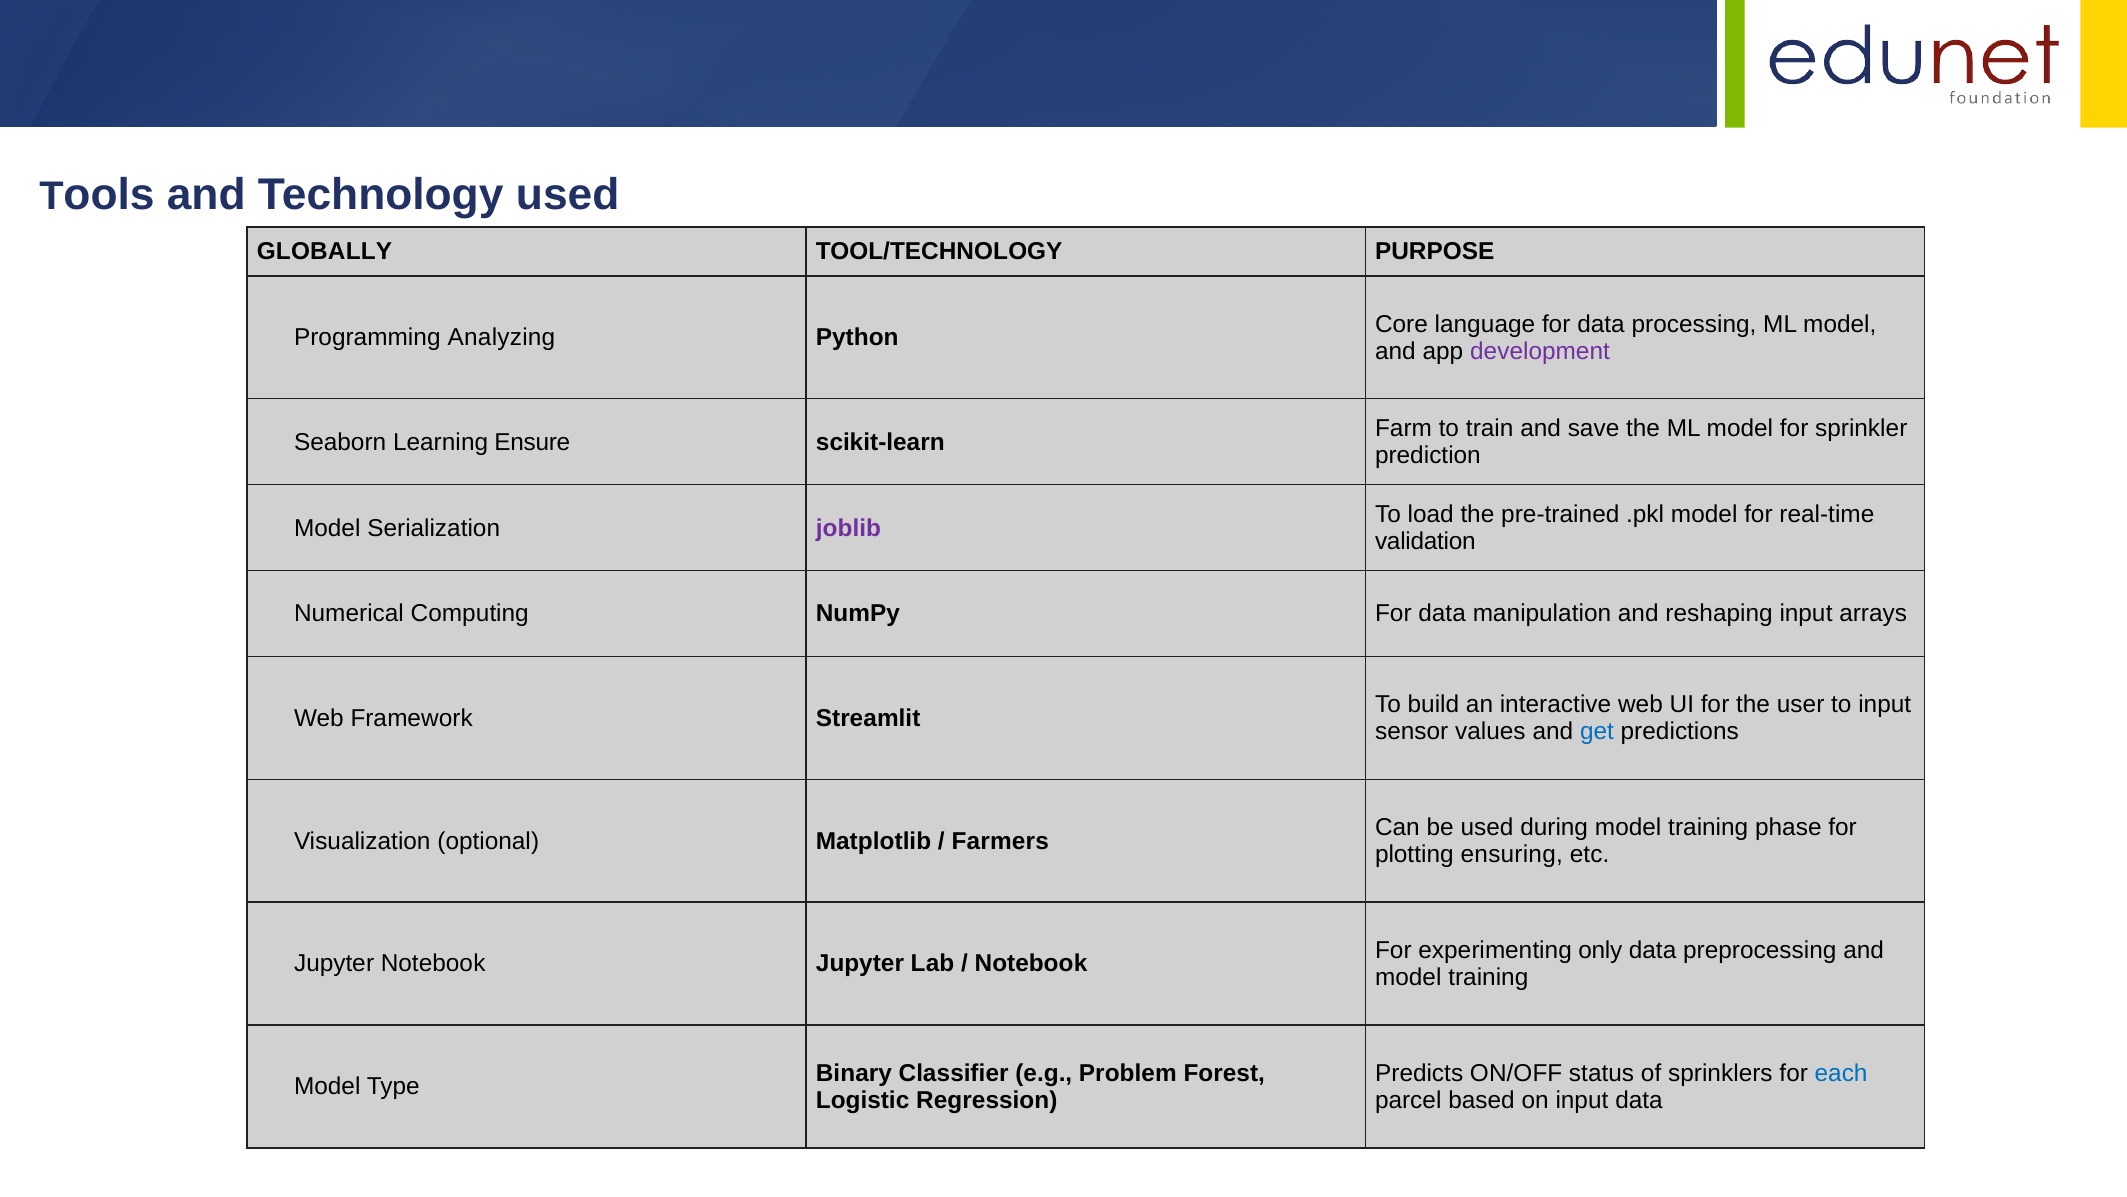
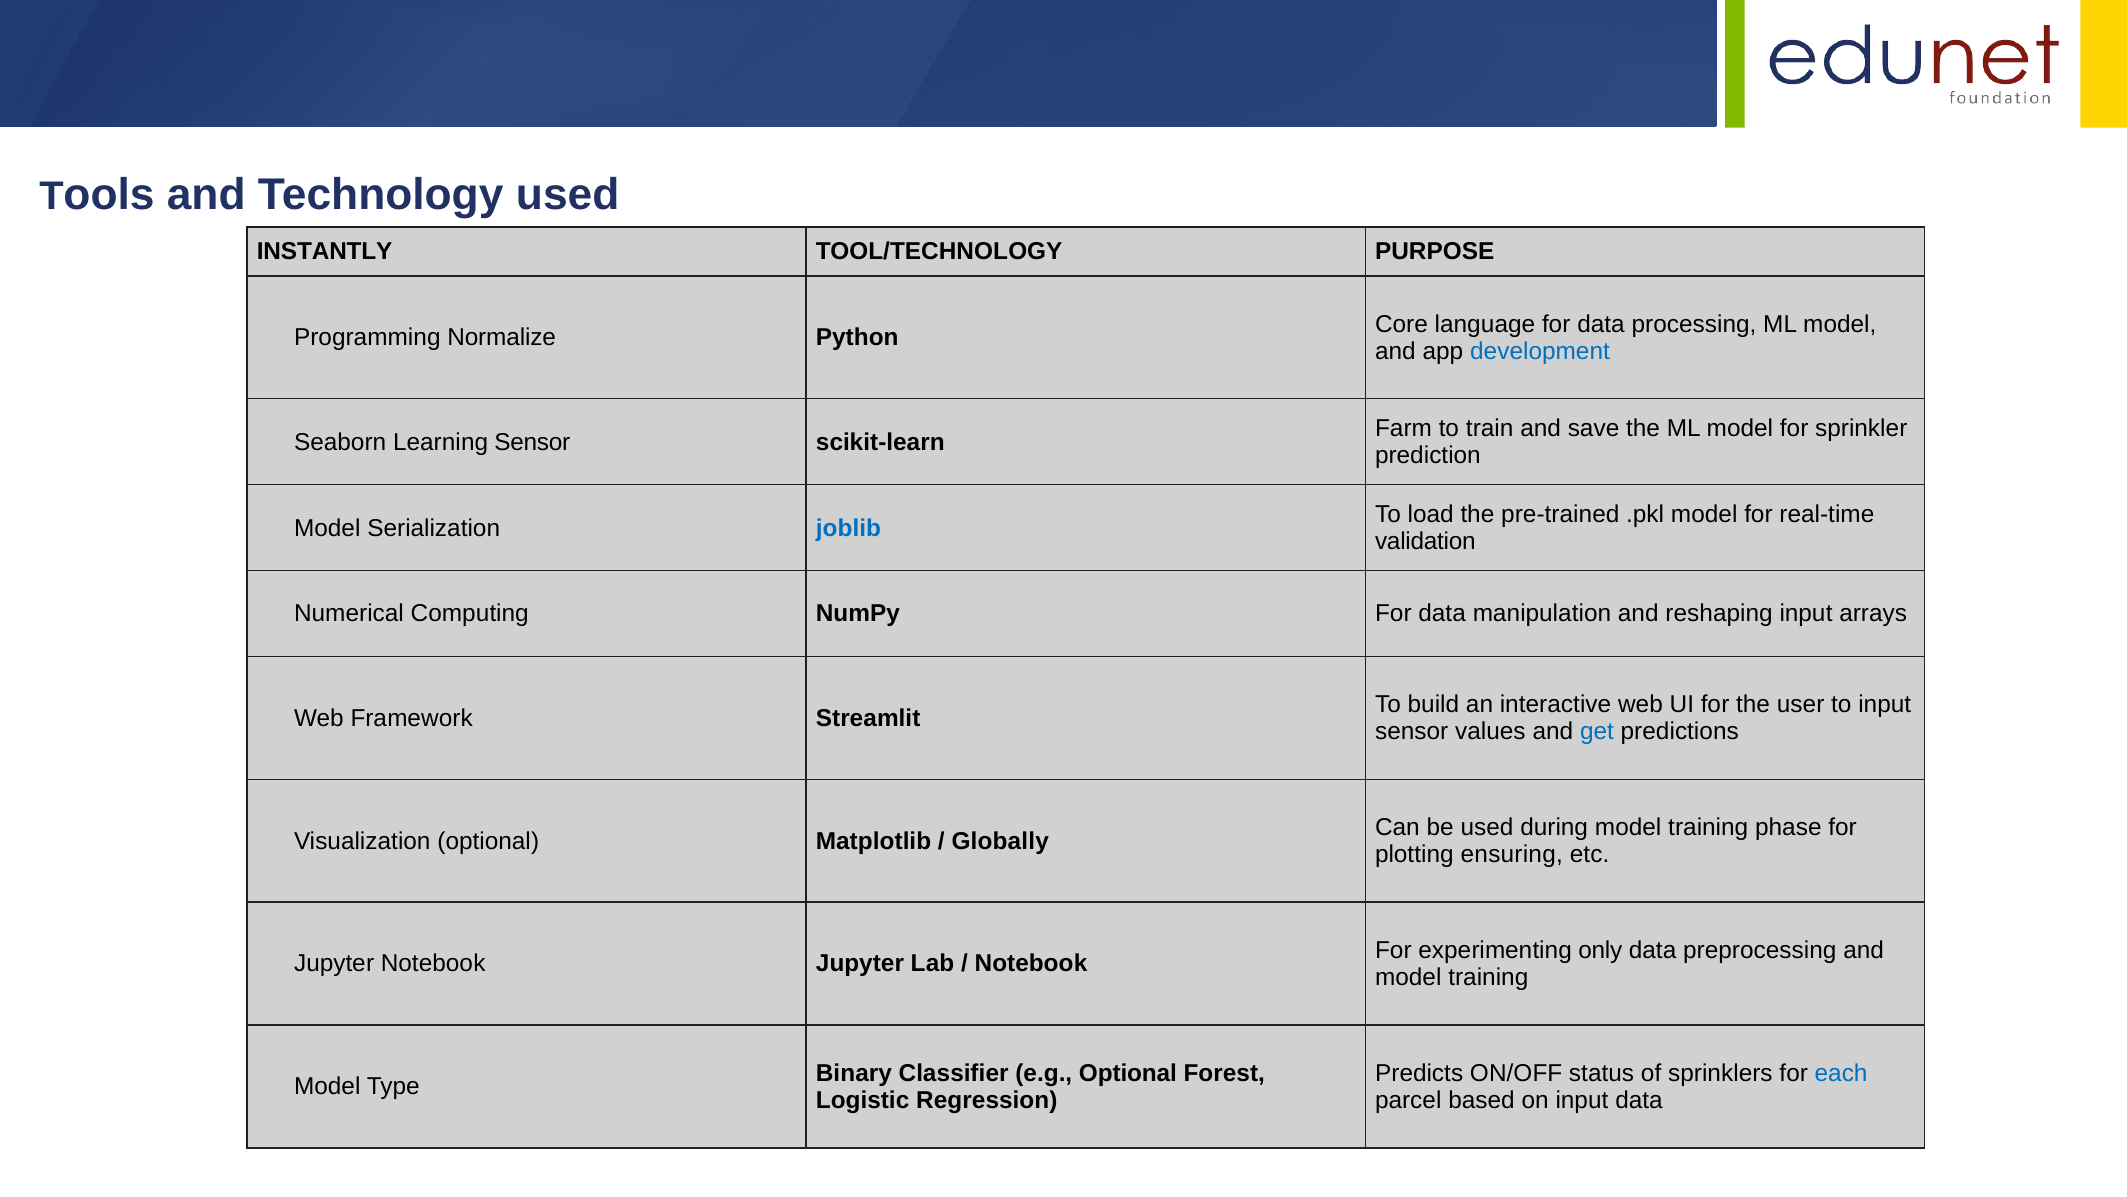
GLOBALLY: GLOBALLY -> INSTANTLY
Analyzing: Analyzing -> Normalize
development colour: purple -> blue
Learning Ensure: Ensure -> Sensor
joblib colour: purple -> blue
Farmers: Farmers -> Globally
e.g Problem: Problem -> Optional
